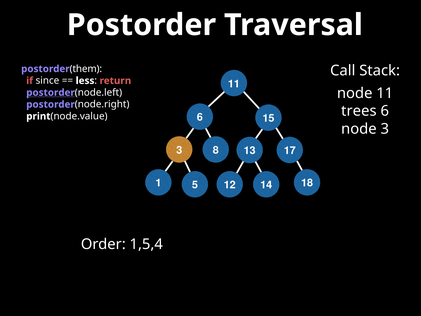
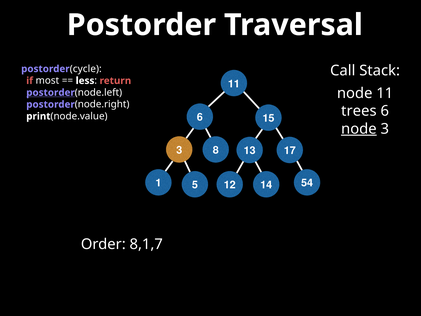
them: them -> cycle
since: since -> most
node at (359, 129) underline: none -> present
18: 18 -> 54
1,5,4: 1,5,4 -> 8,1,7
